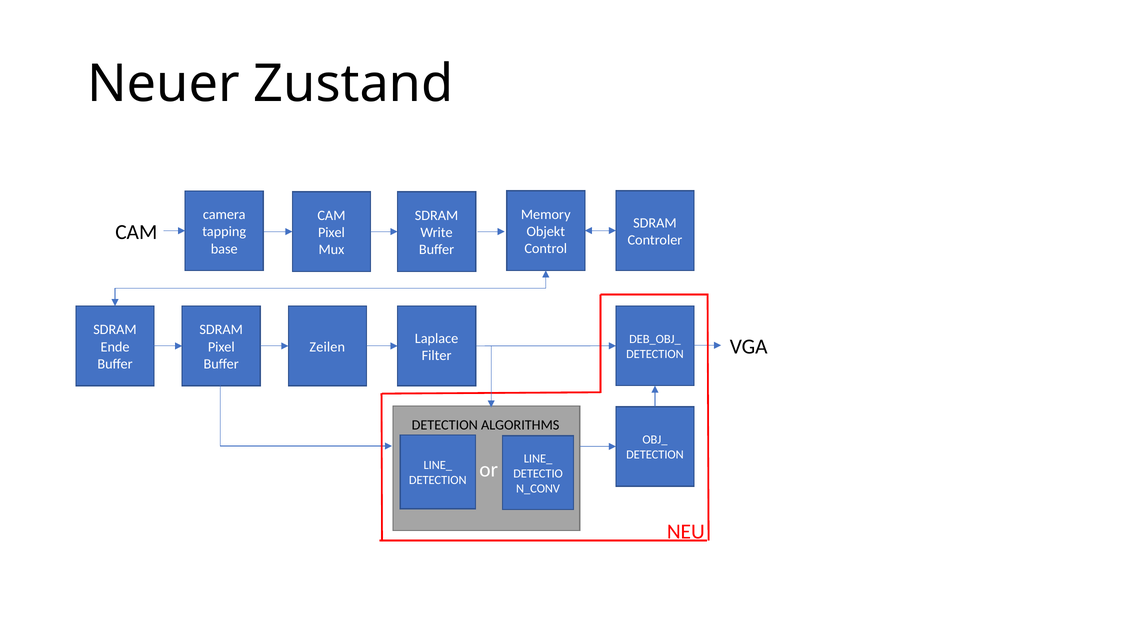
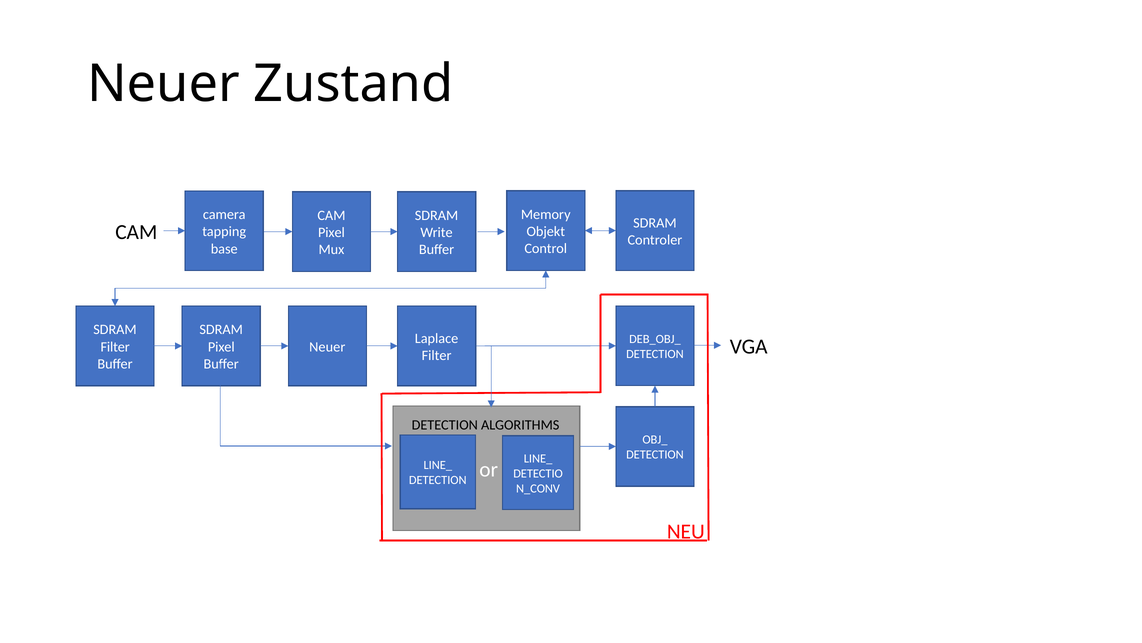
Ende at (115, 347): Ende -> Filter
Zeilen at (327, 347): Zeilen -> Neuer
